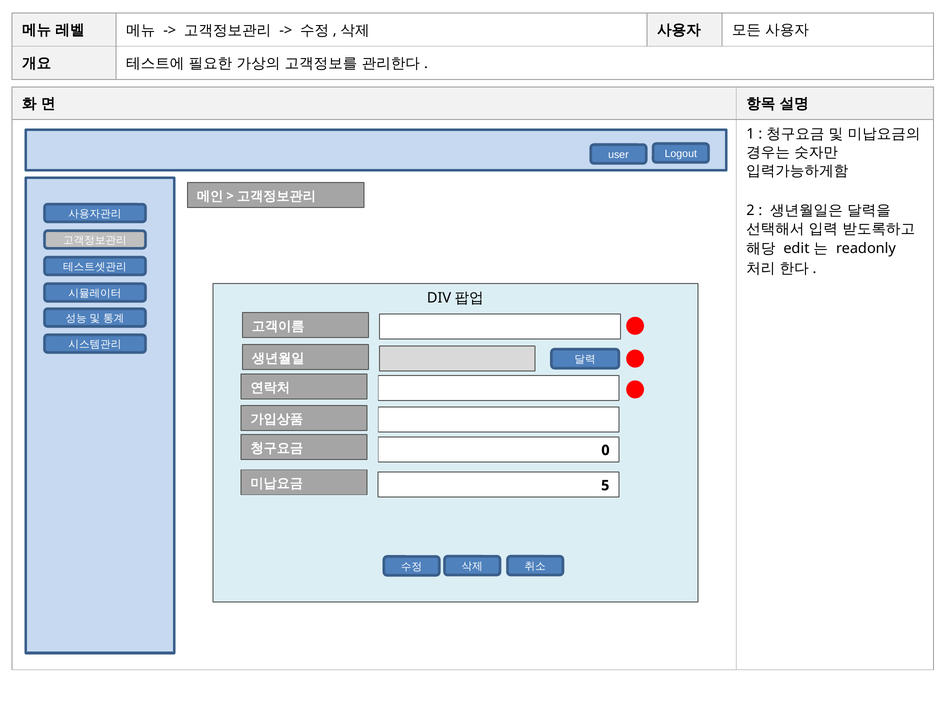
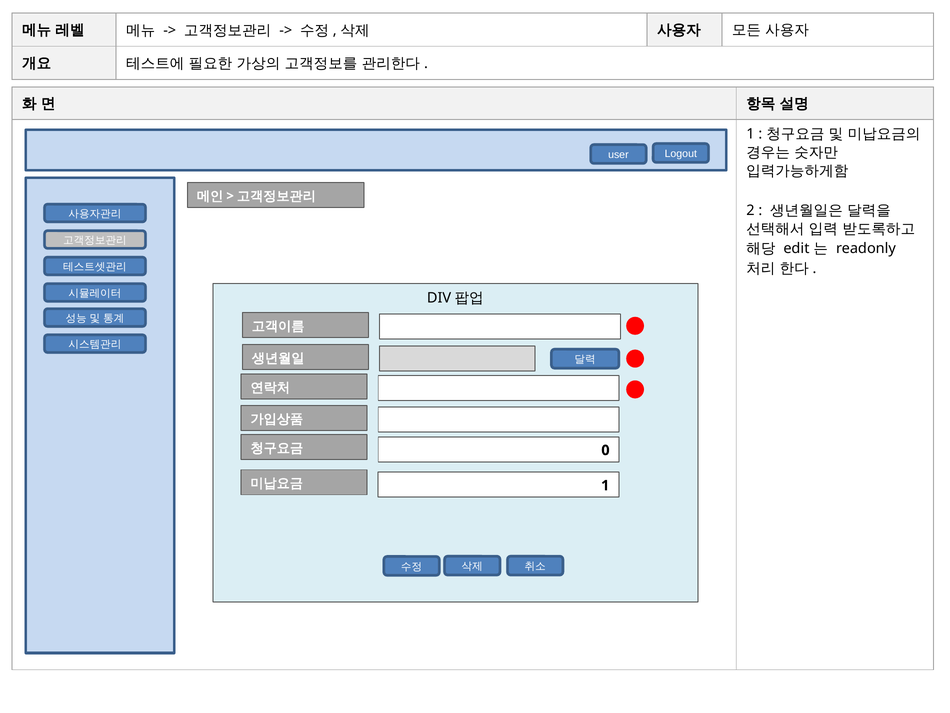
5 at (605, 485): 5 -> 1
